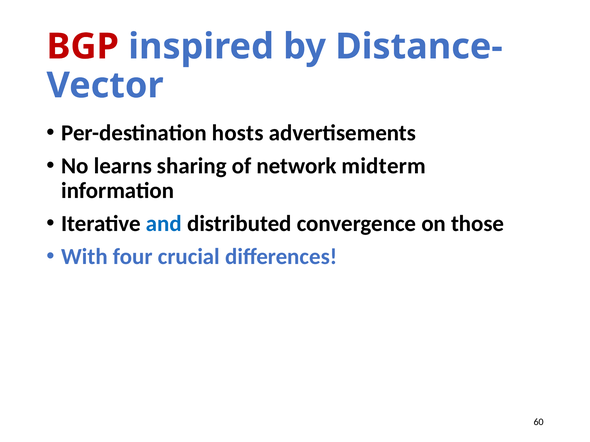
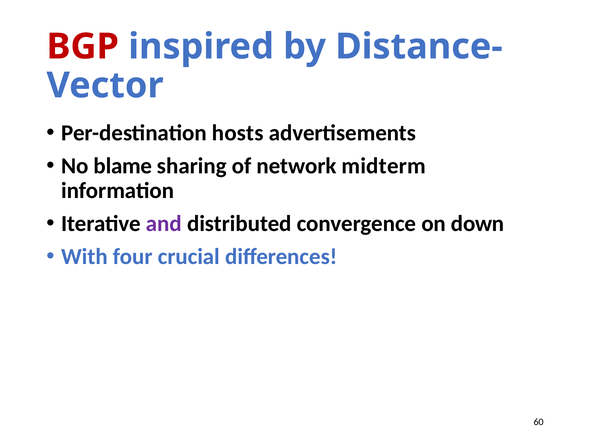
learns: learns -> blame
and colour: blue -> purple
those: those -> down
